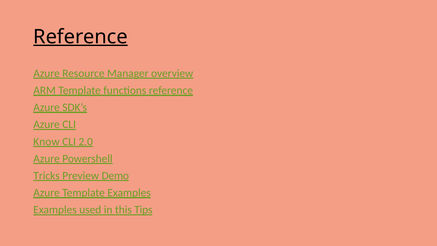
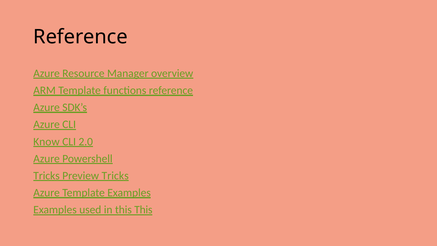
Reference at (81, 37) underline: present -> none
Preview Demo: Demo -> Tricks
this Tips: Tips -> This
